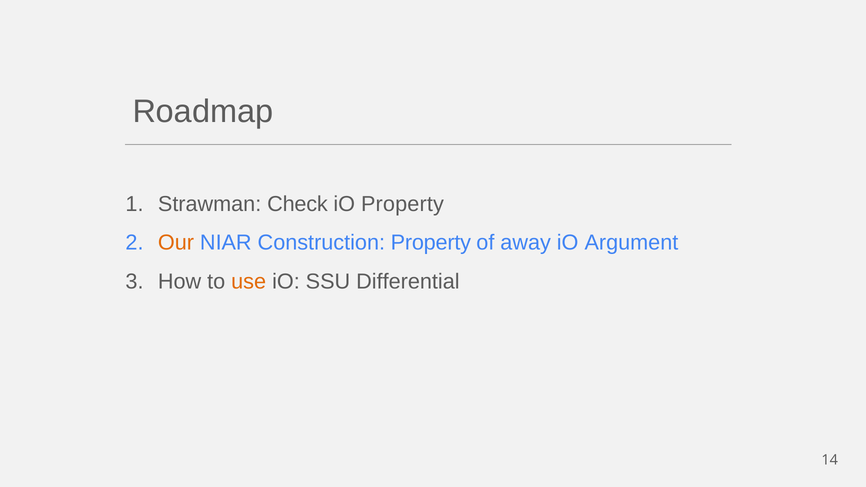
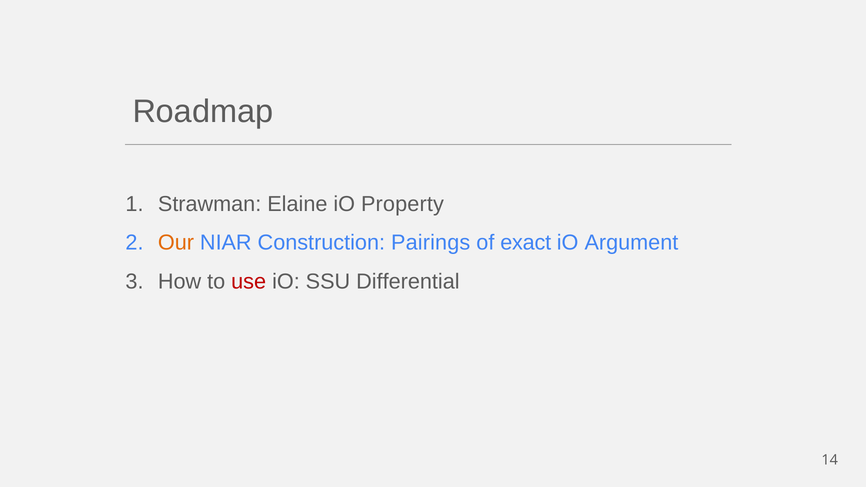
Check: Check -> Elaine
Construction Property: Property -> Pairings
away: away -> exact
use colour: orange -> red
